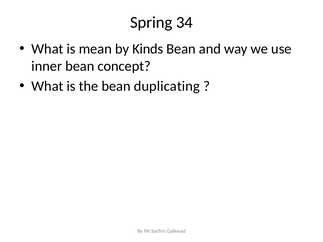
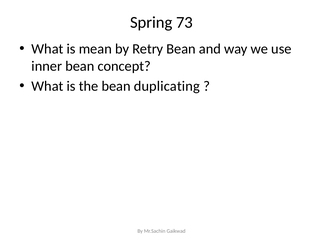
34: 34 -> 73
Kinds: Kinds -> Retry
